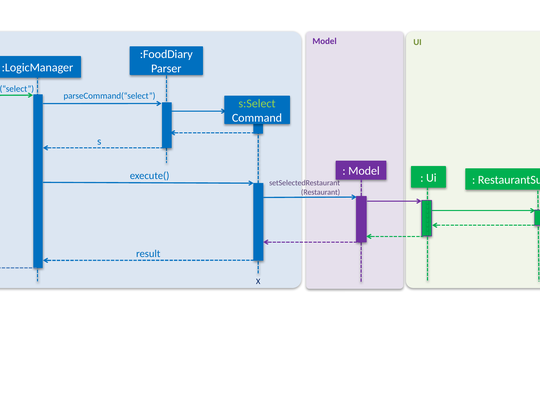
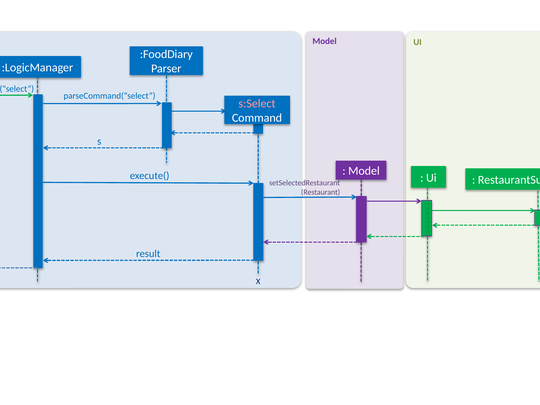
s:Select colour: light green -> pink
